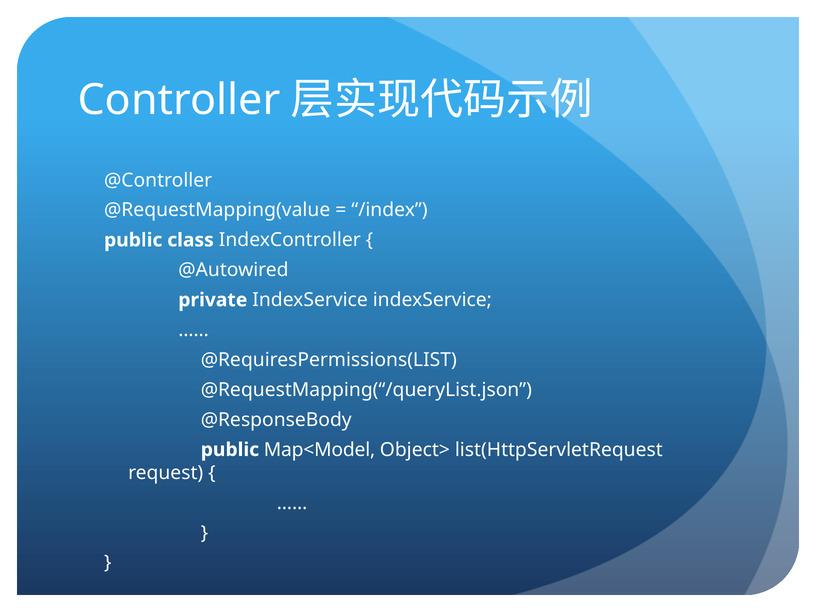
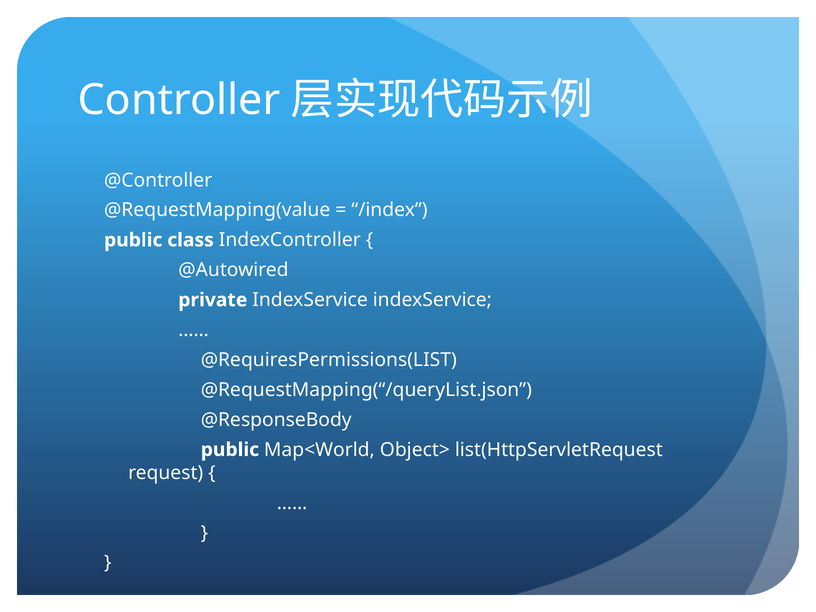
Map<Model: Map<Model -> Map<World
